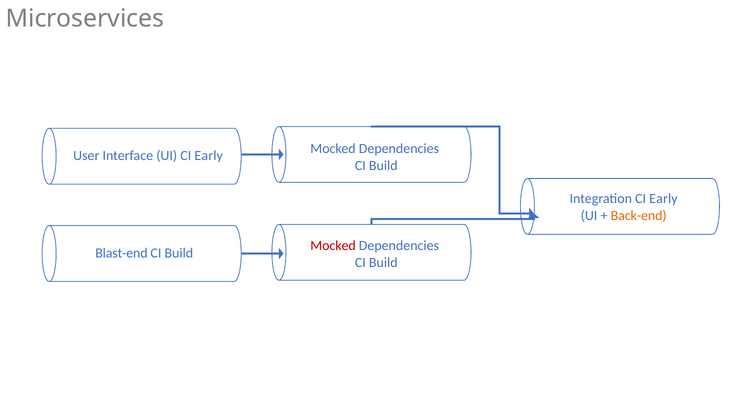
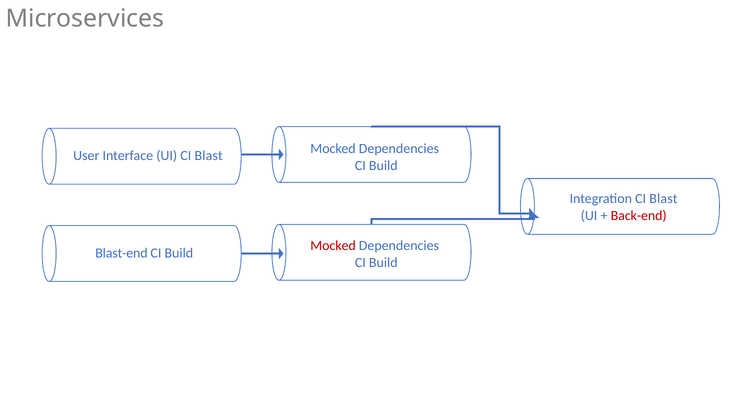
UI CI Early: Early -> Blast
Integration CI Early: Early -> Blast
Back-end colour: orange -> red
